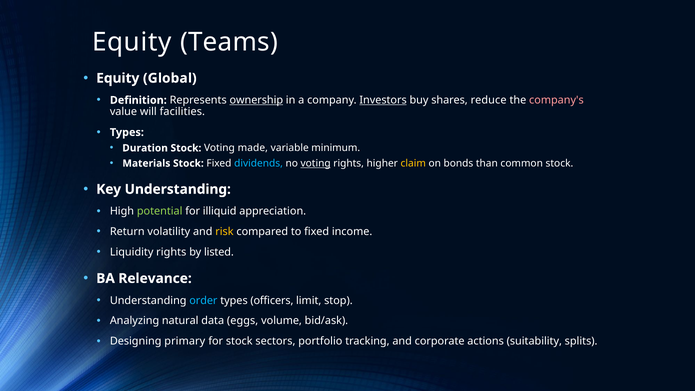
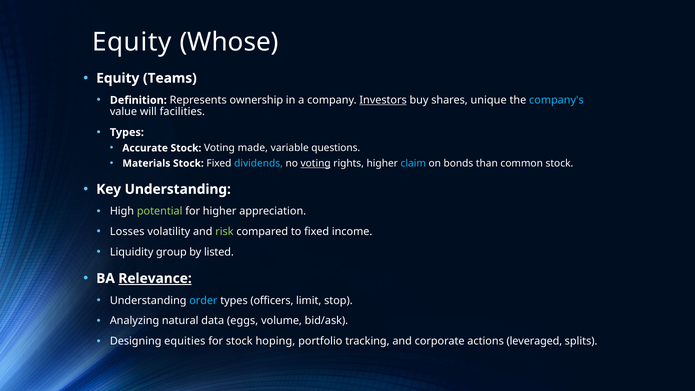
Teams: Teams -> Whose
Global: Global -> Teams
ownership underline: present -> none
reduce: reduce -> unique
company's colour: pink -> light blue
Duration: Duration -> Accurate
minimum: minimum -> questions
claim colour: yellow -> light blue
for illiquid: illiquid -> higher
Return: Return -> Losses
risk colour: yellow -> light green
Liquidity rights: rights -> group
Relevance underline: none -> present
primary: primary -> equities
sectors: sectors -> hoping
suitability: suitability -> leveraged
